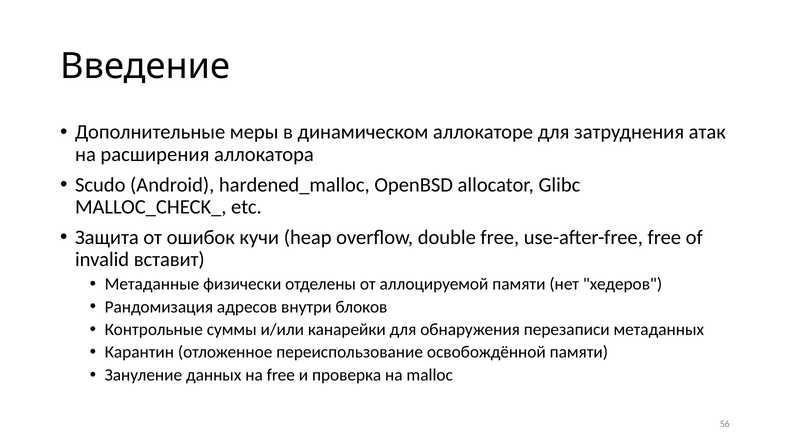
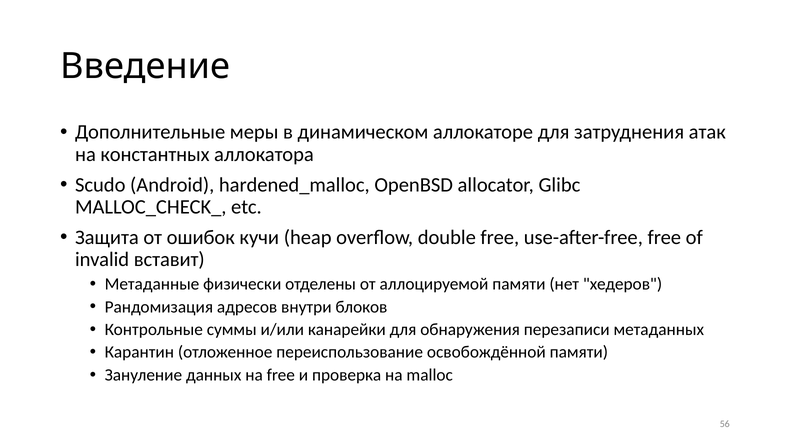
расширения: расширения -> константных
